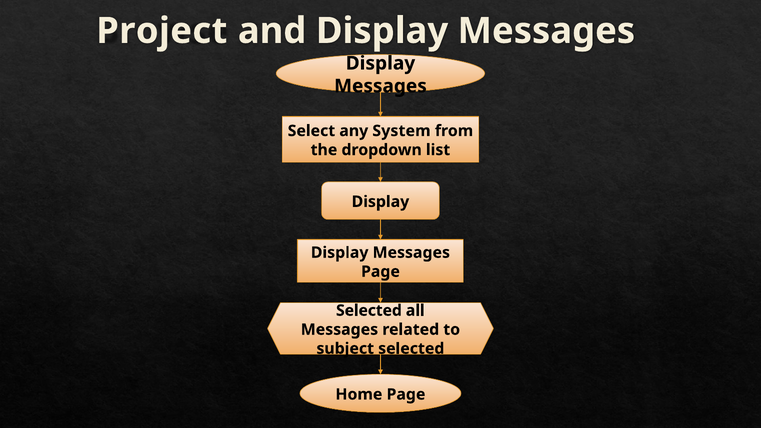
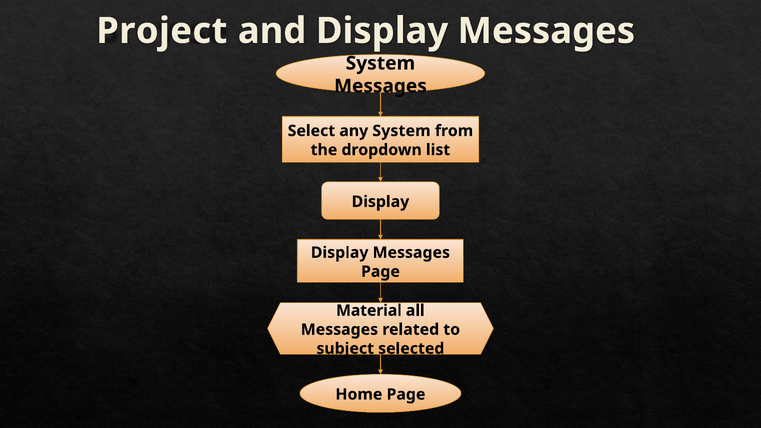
Display at (380, 63): Display -> System
Selected at (369, 311): Selected -> Material
